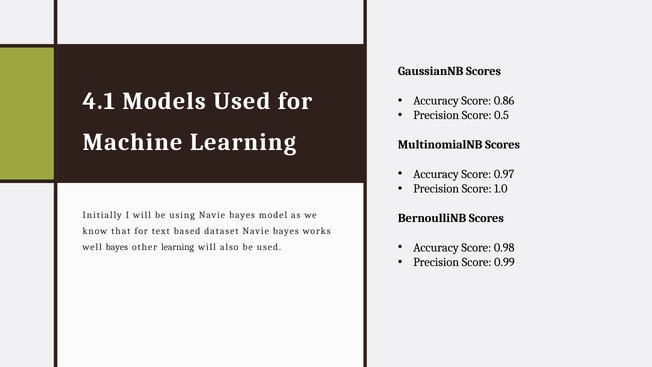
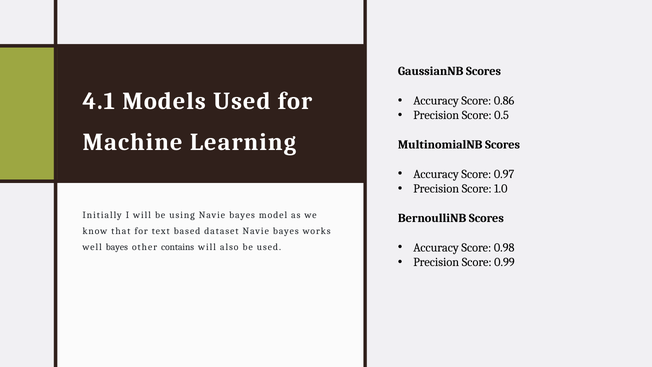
other learning: learning -> contains
